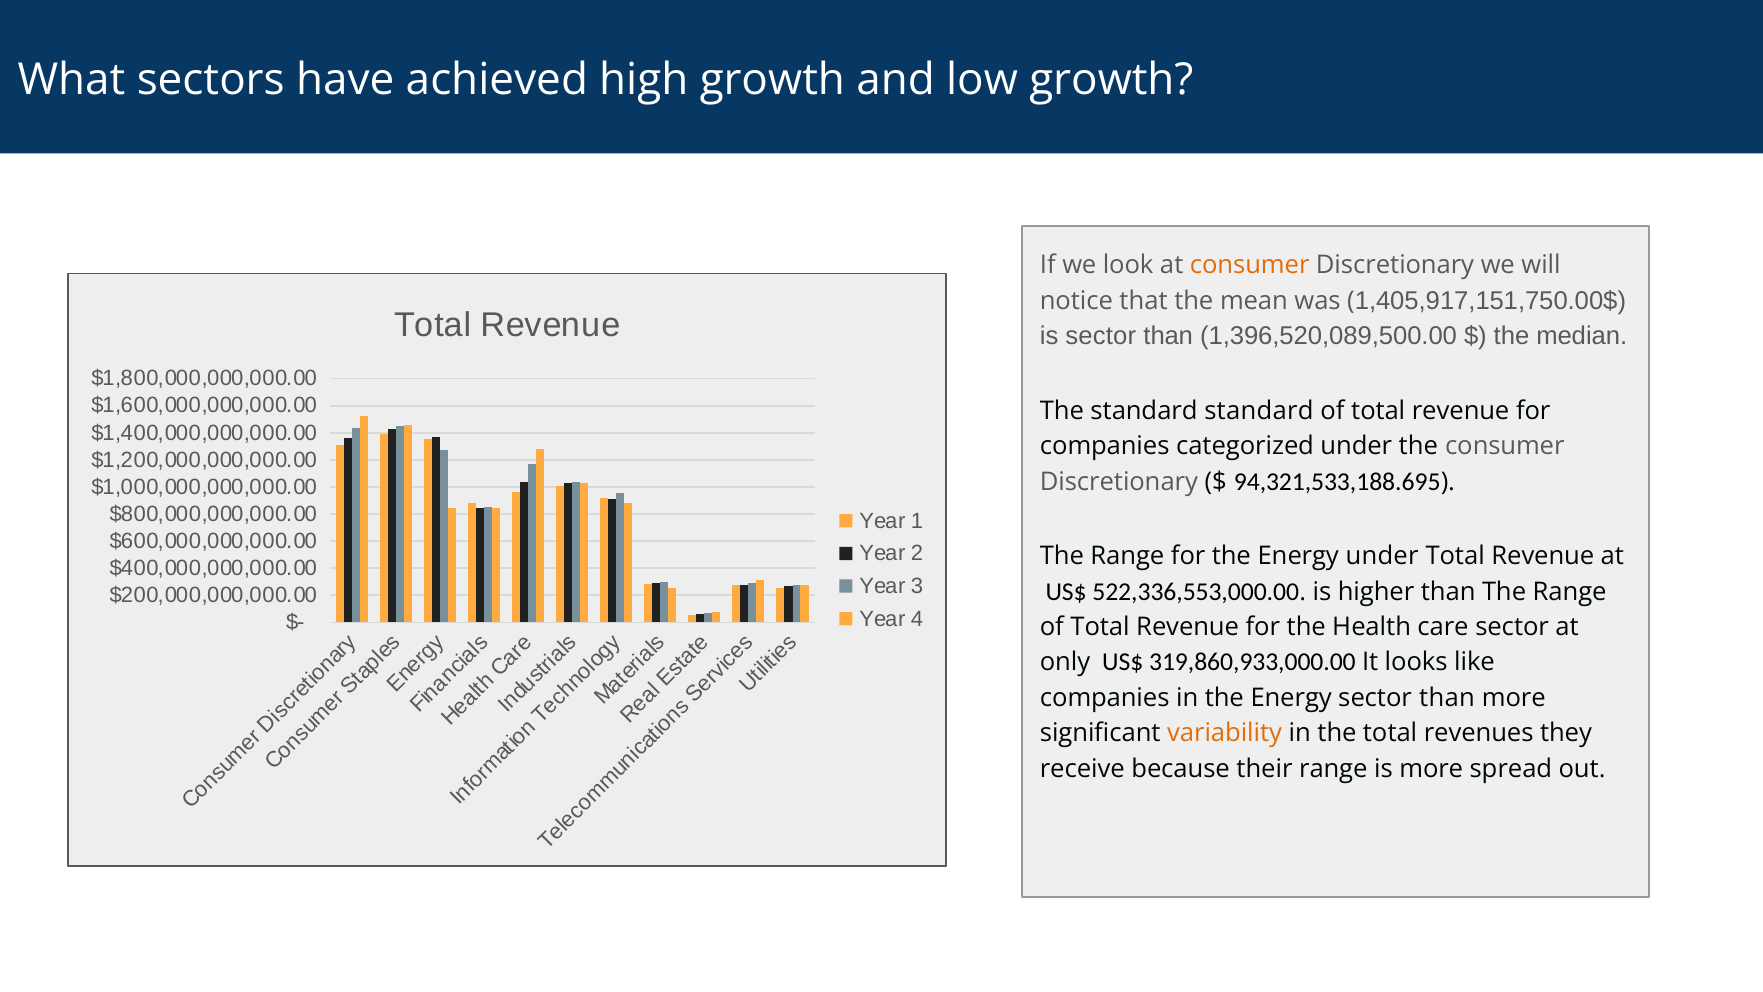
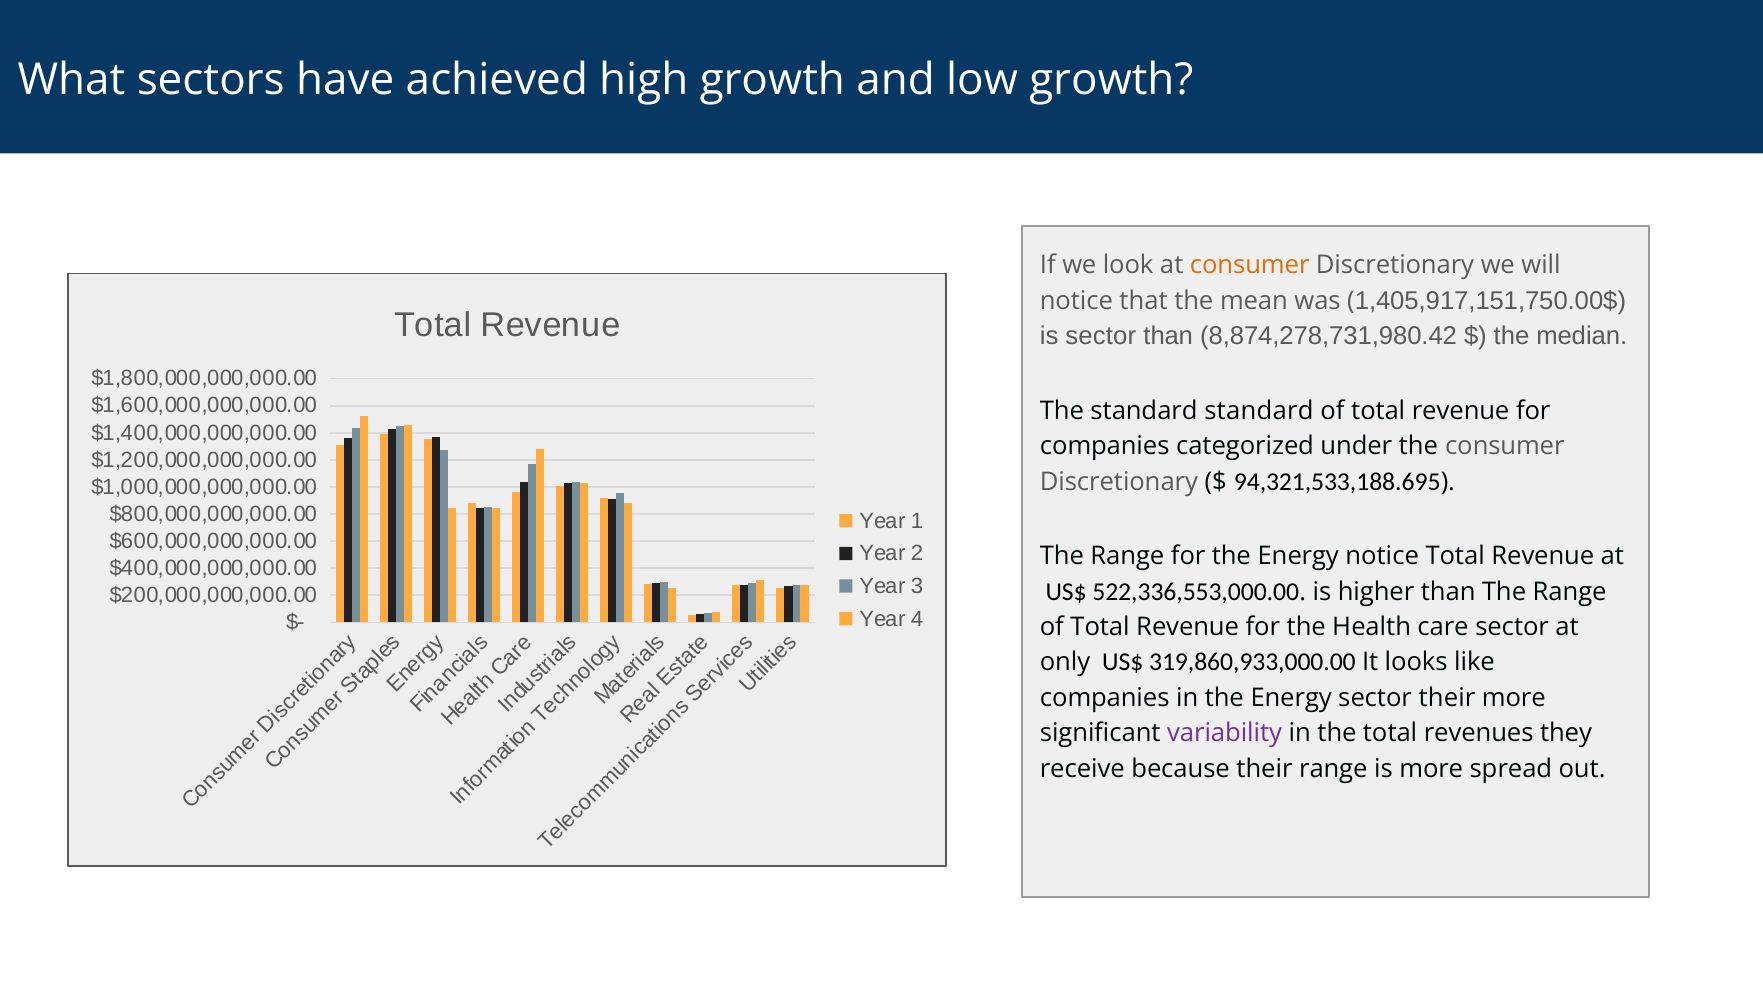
1,396,520,089,500.00: 1,396,520,089,500.00 -> 8,874,278,731,980.42
Energy under: under -> notice
Energy sector than: than -> their
variability colour: orange -> purple
